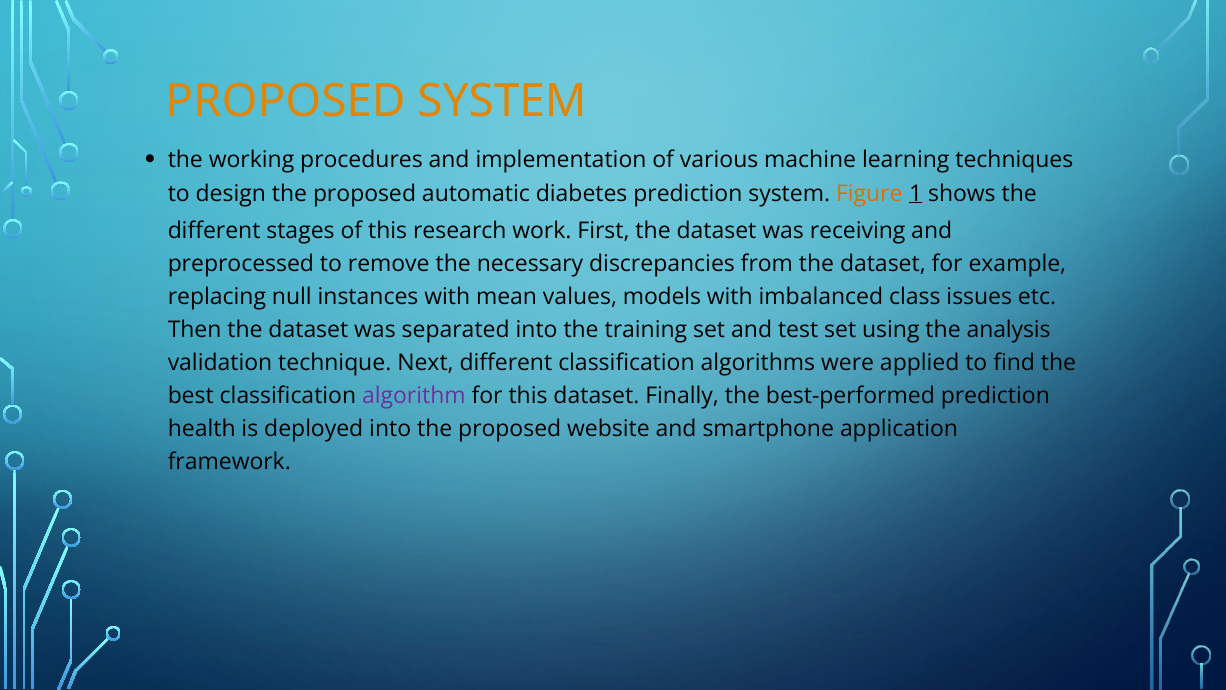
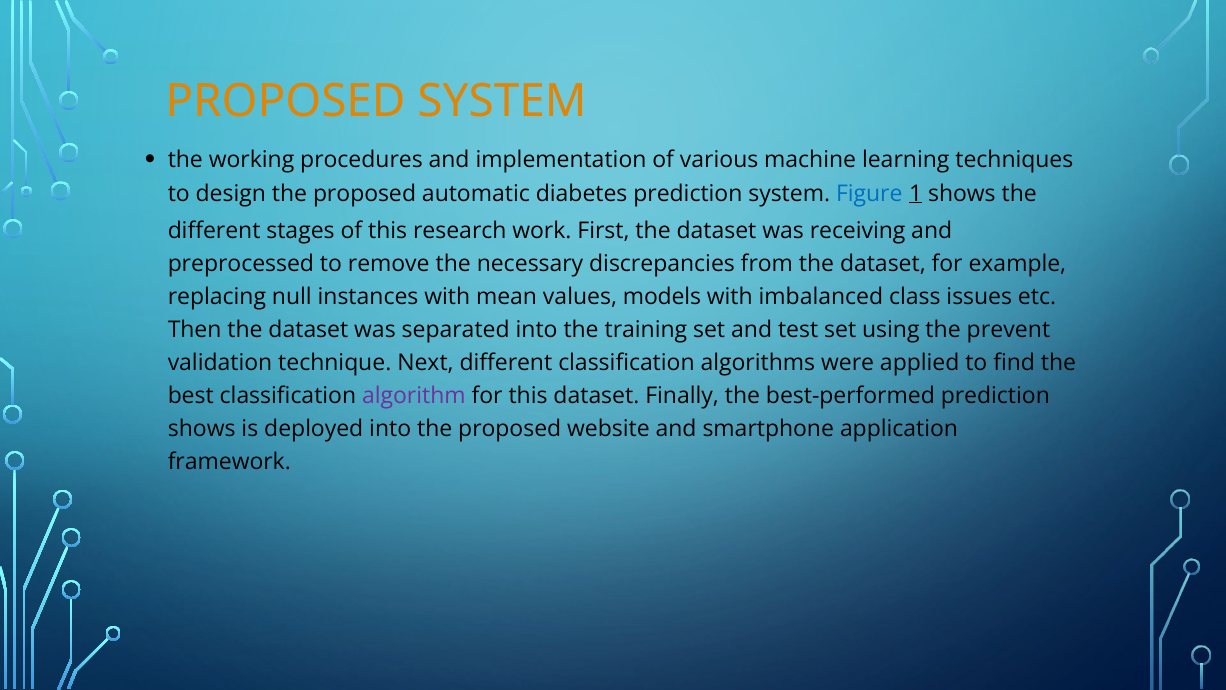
Figure colour: orange -> blue
analysis: analysis -> prevent
health at (202, 429): health -> shows
